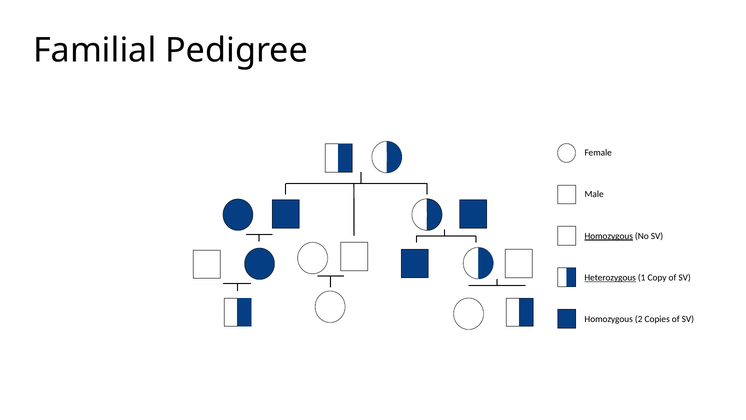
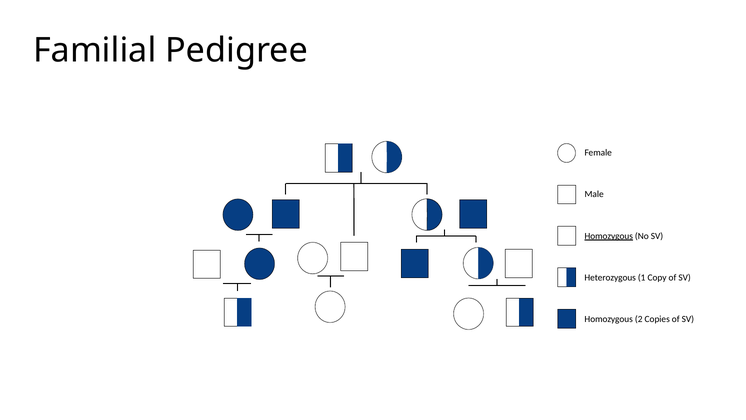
Heterozygous underline: present -> none
